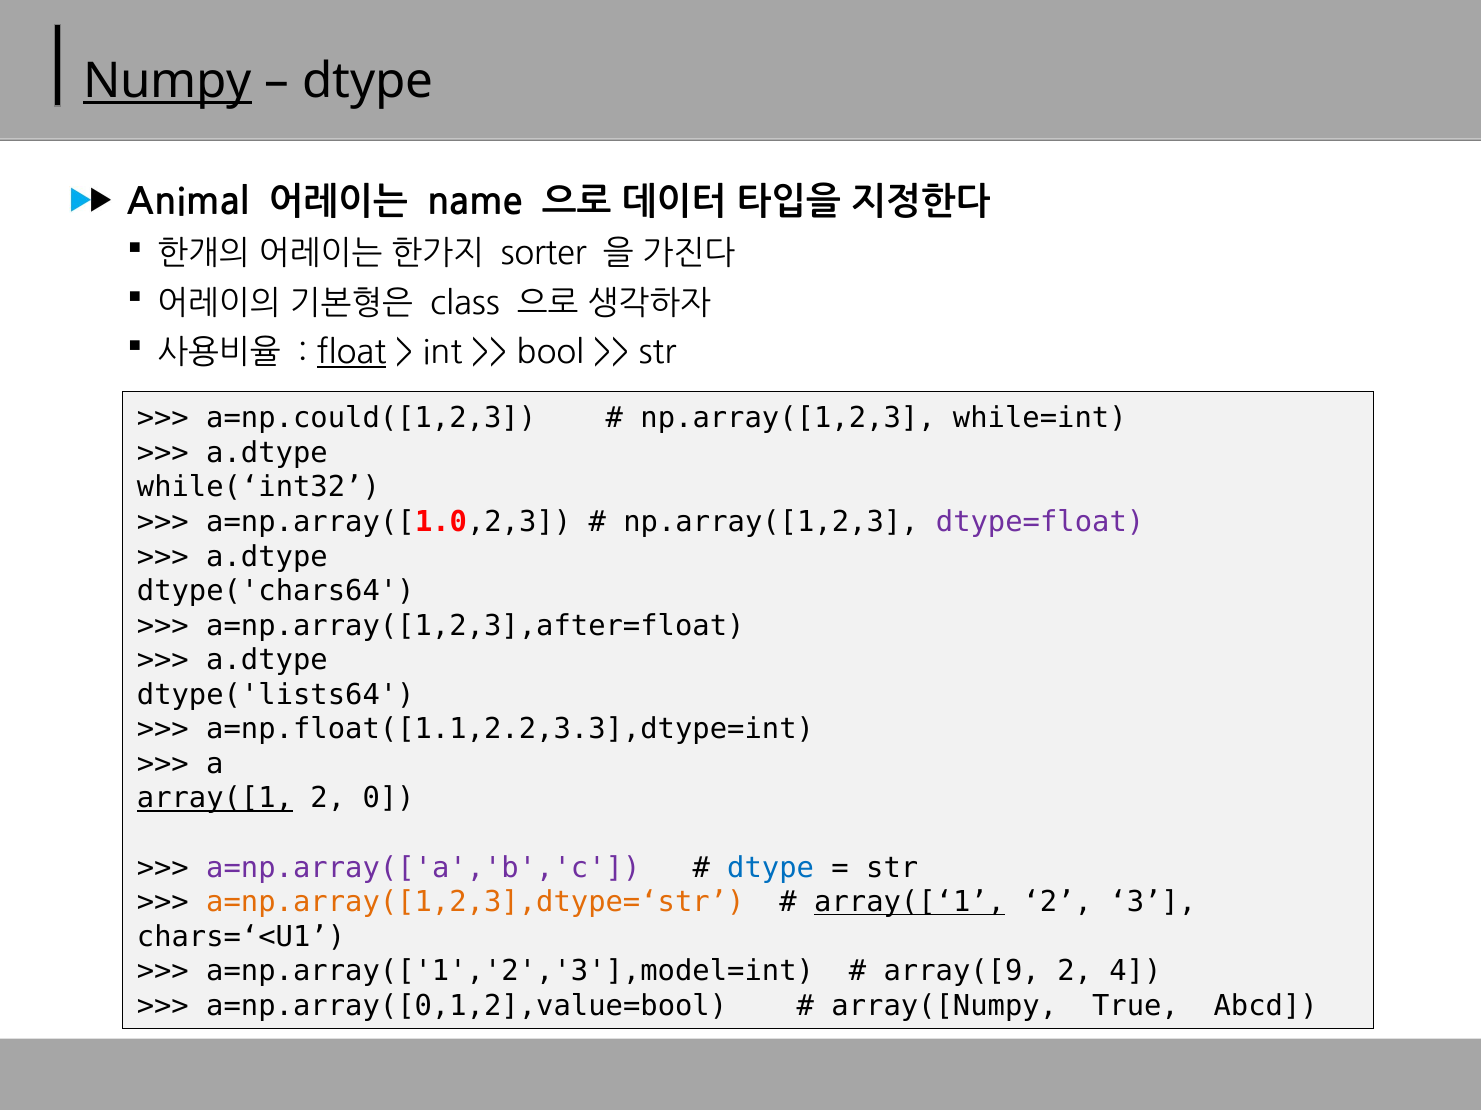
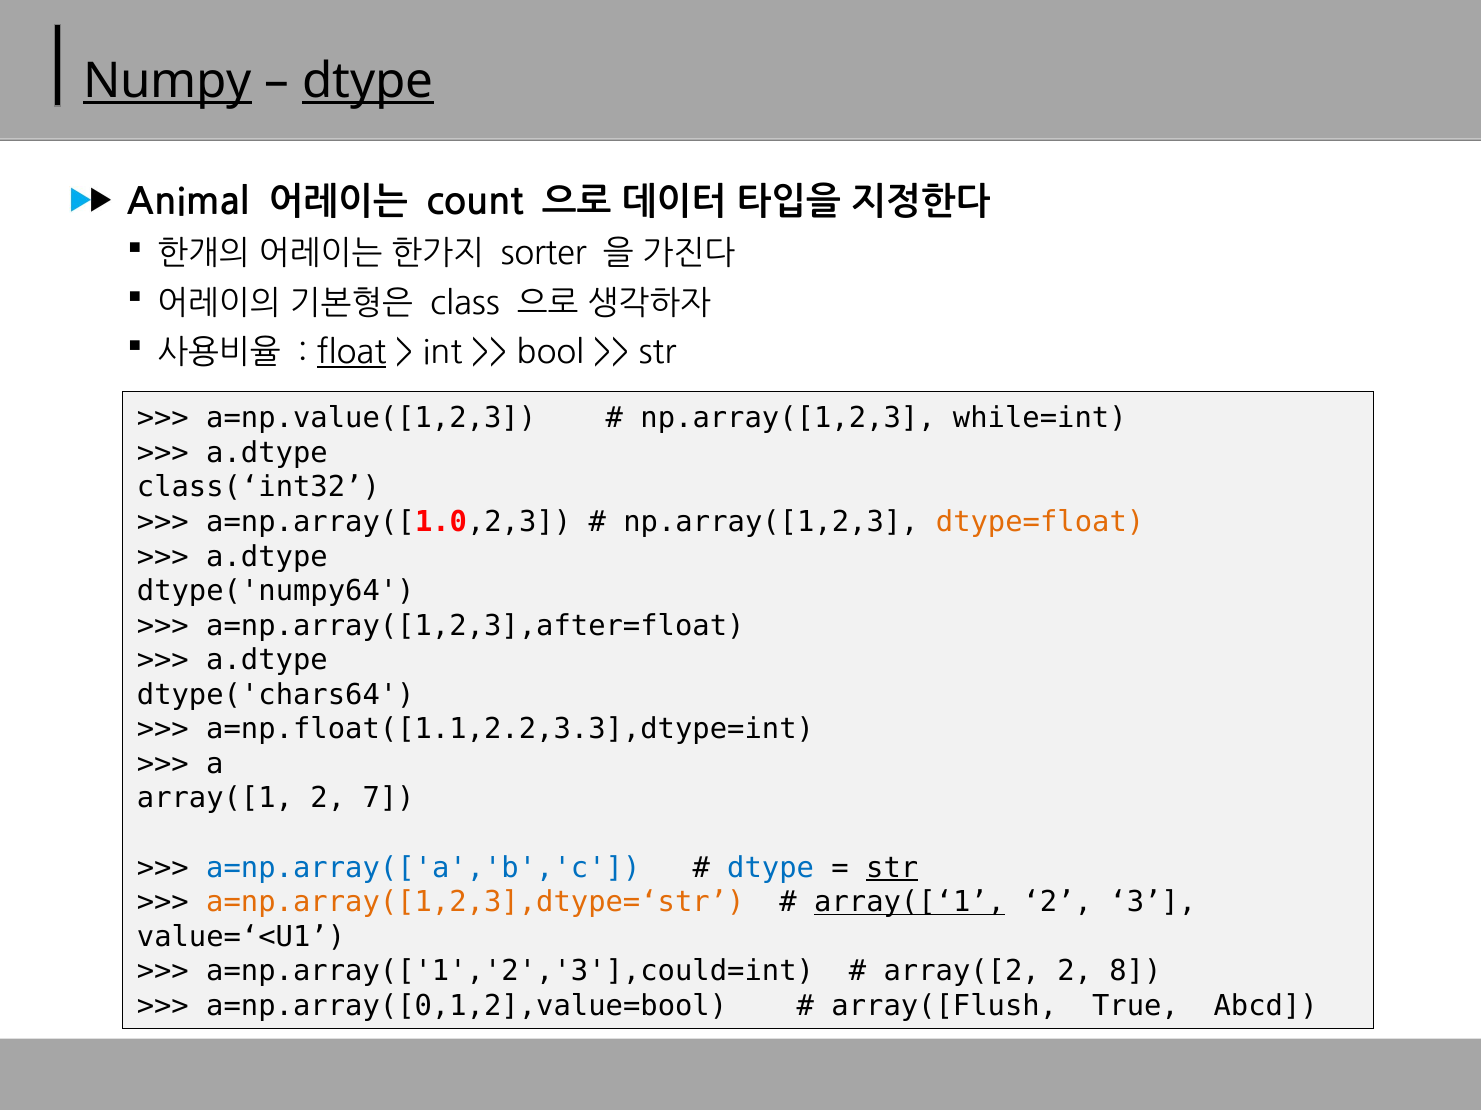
dtype at (368, 81) underline: none -> present
name: name -> count
a=np.could([1,2,3: a=np.could([1,2,3 -> a=np.value([1,2,3
while(‘int32: while(‘int32 -> class(‘int32
dtype=float colour: purple -> orange
dtype('chars64: dtype('chars64 -> dtype('numpy64
dtype('lists64: dtype('lists64 -> dtype('chars64
array([1 underline: present -> none
0: 0 -> 7
a=np.array(['a','b','c colour: purple -> blue
str at (892, 868) underline: none -> present
chars=‘<U1: chars=‘<U1 -> value=‘<U1
a=np.array(['1','2','3'],model=int: a=np.array(['1','2','3'],model=int -> a=np.array(['1','2','3'],could=int
array([9: array([9 -> array([2
4: 4 -> 8
array([Numpy: array([Numpy -> array([Flush
